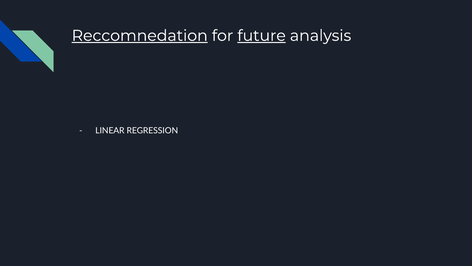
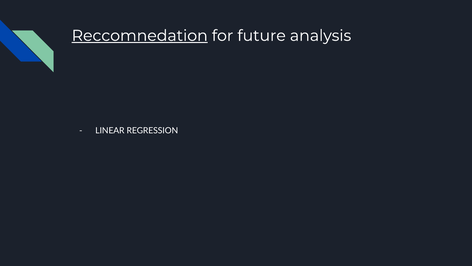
future underline: present -> none
